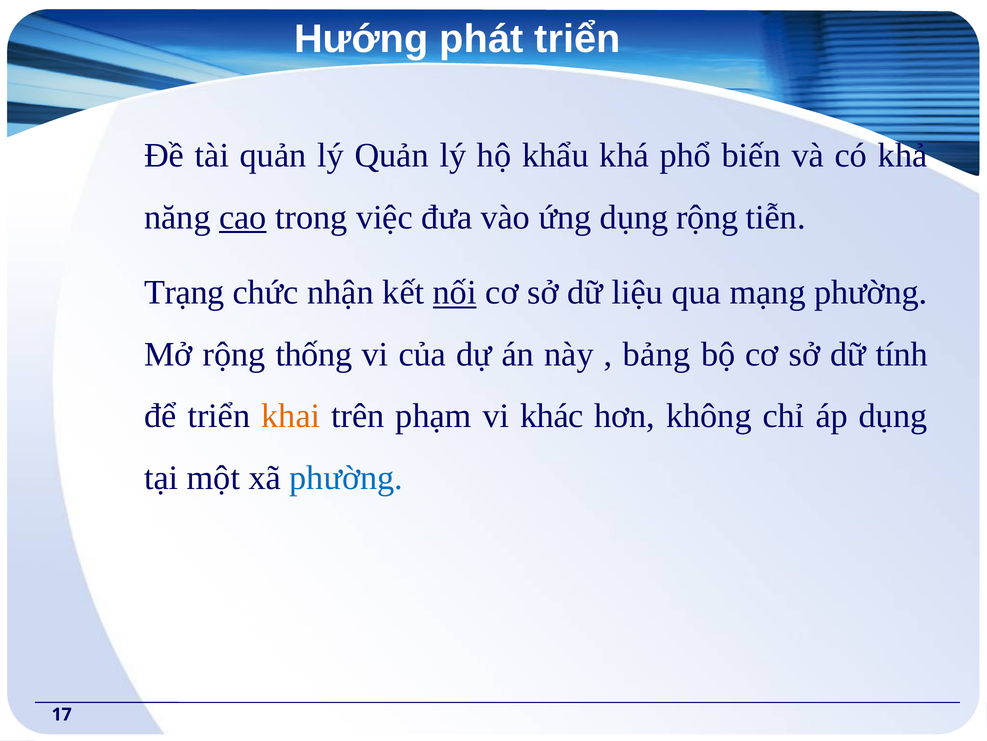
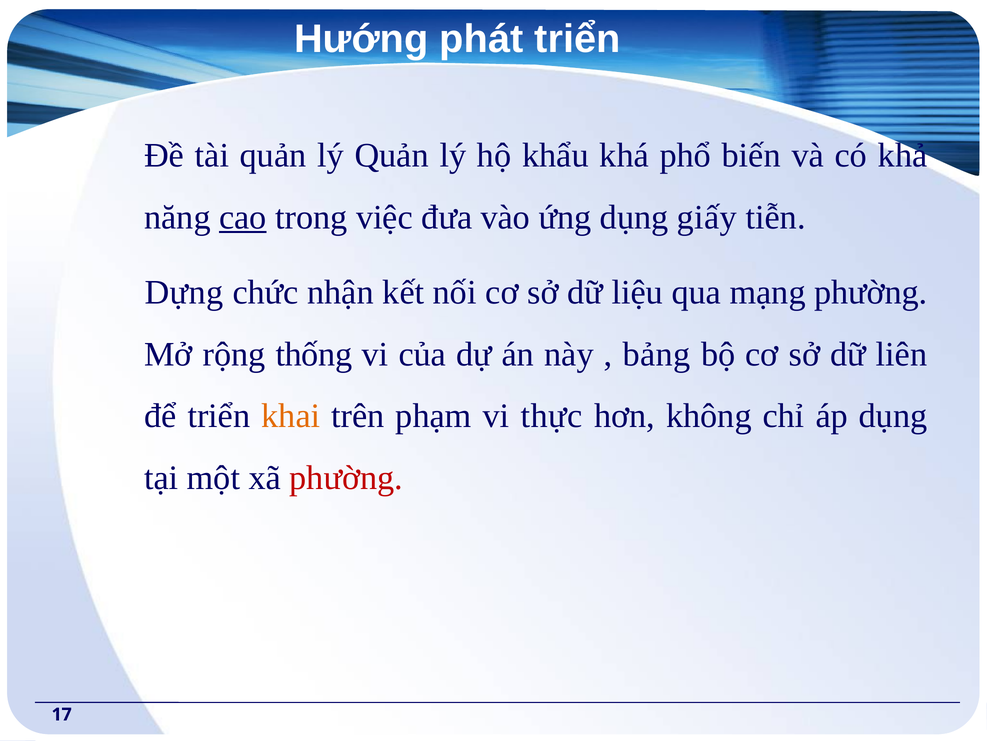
dụng rộng: rộng -> giấy
Trạng: Trạng -> Dựng
nối underline: present -> none
tính: tính -> liên
khác: khác -> thực
phường at (346, 477) colour: blue -> red
